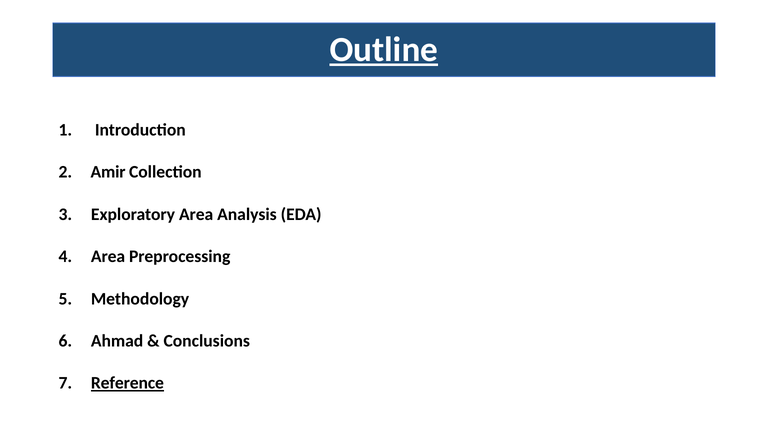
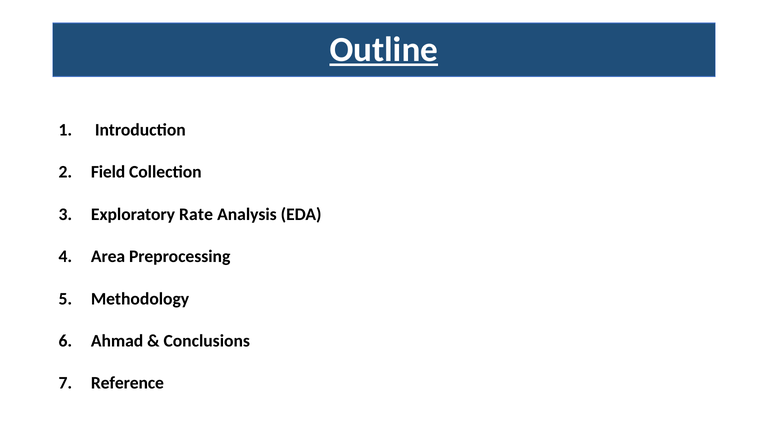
Amir: Amir -> Field
Exploratory Area: Area -> Rate
Reference underline: present -> none
